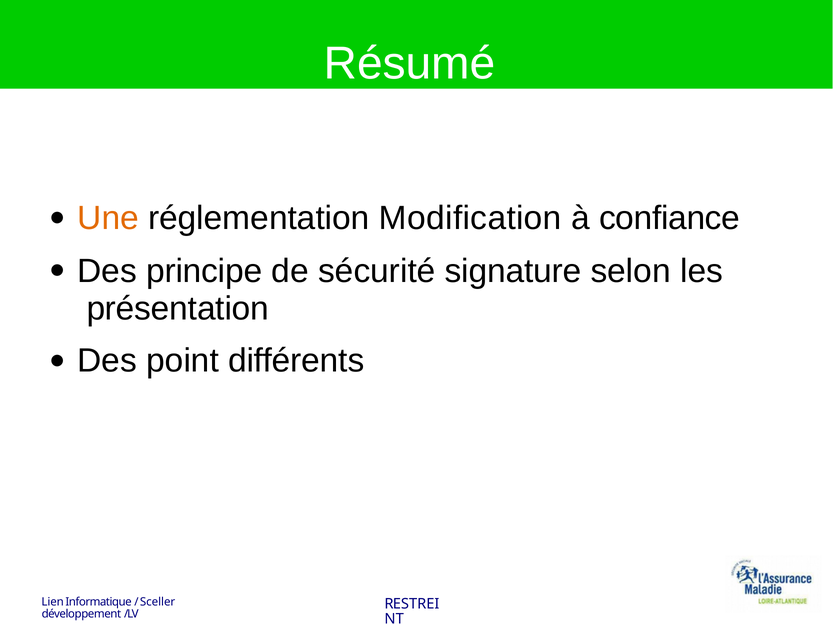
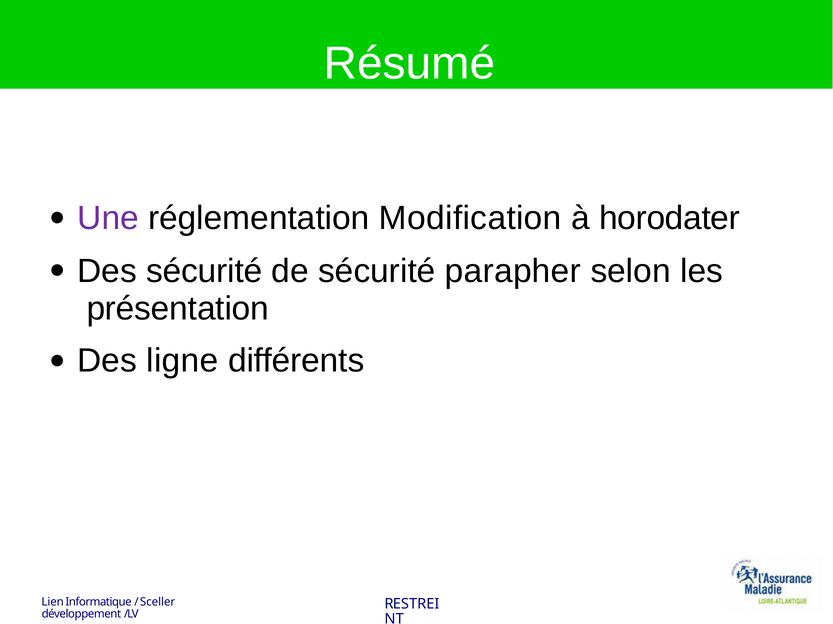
Une colour: orange -> purple
confiance: confiance -> horodater
Des principe: principe -> sécurité
signature: signature -> parapher
point: point -> ligne
